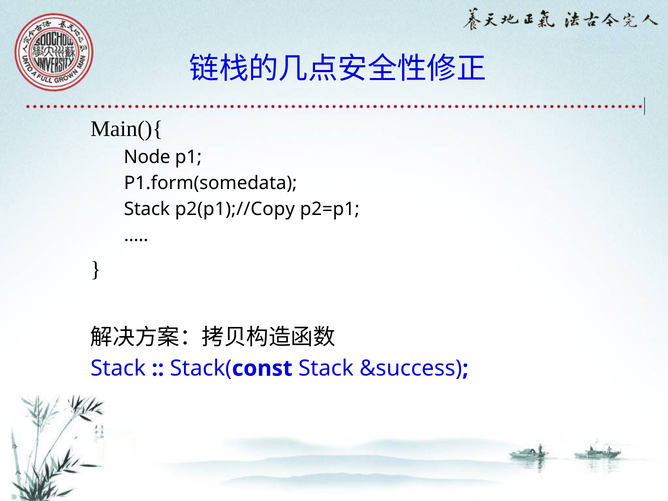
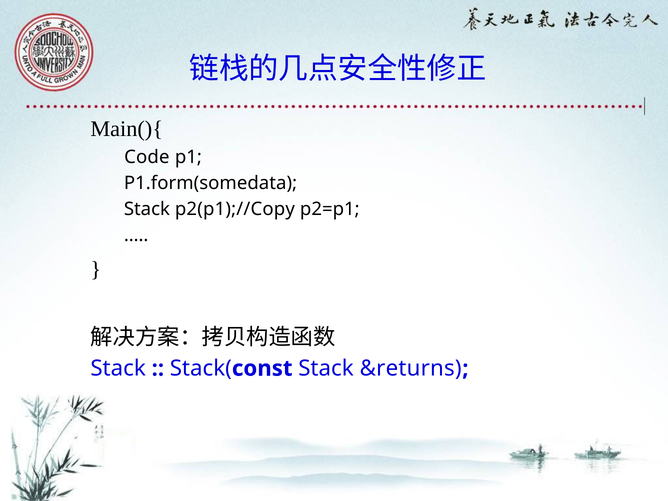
Node: Node -> Code
&success: &success -> &returns
